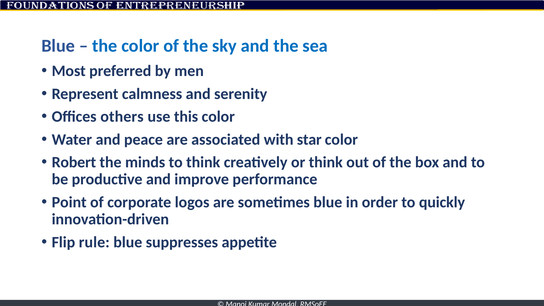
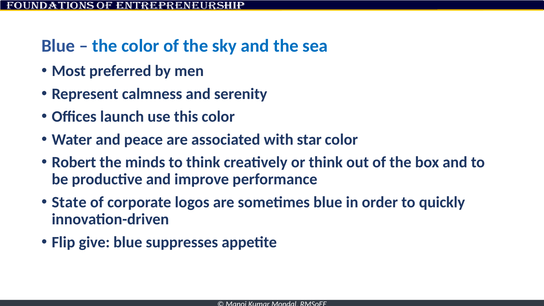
others: others -> launch
Point: Point -> State
rule: rule -> give
